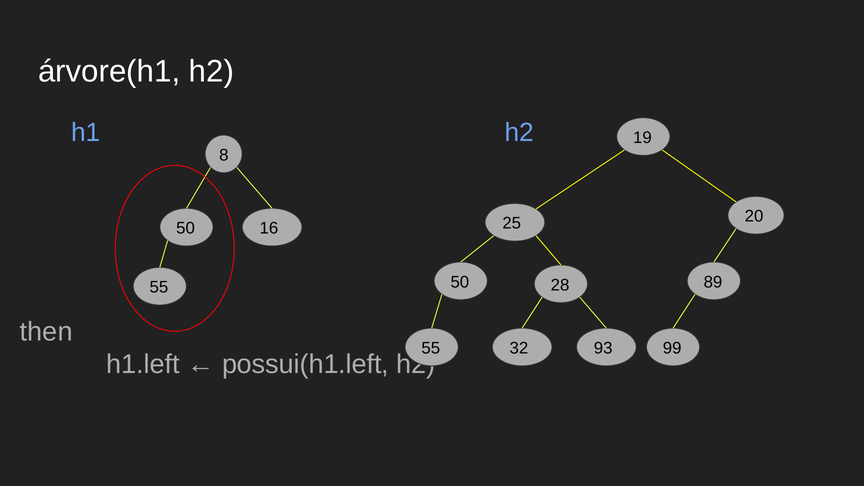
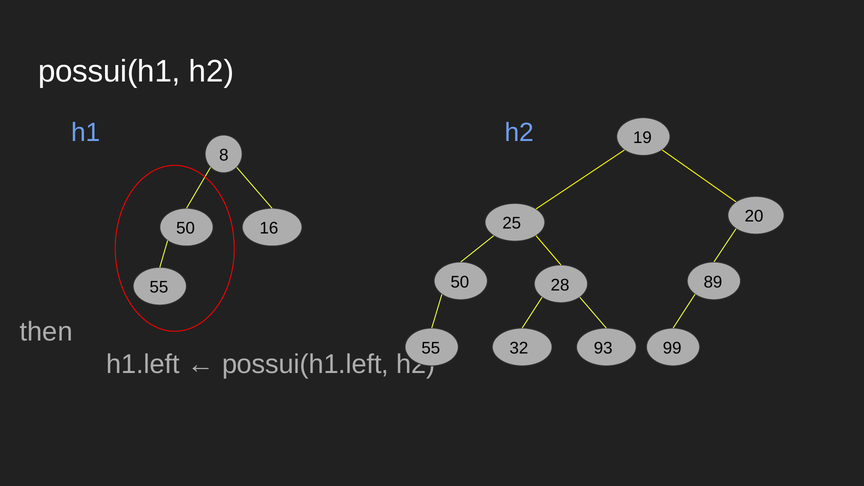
árvore(h1: árvore(h1 -> possui(h1
